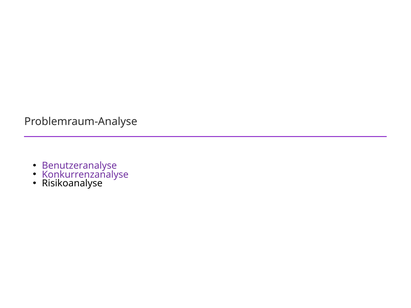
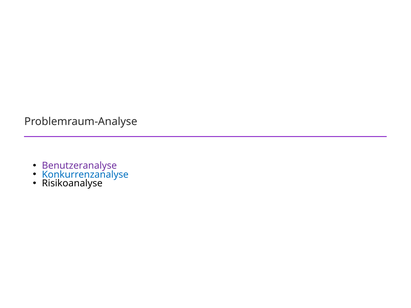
Konkurrenzanalyse colour: purple -> blue
